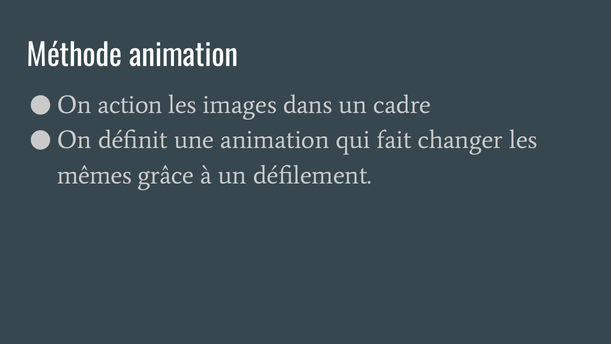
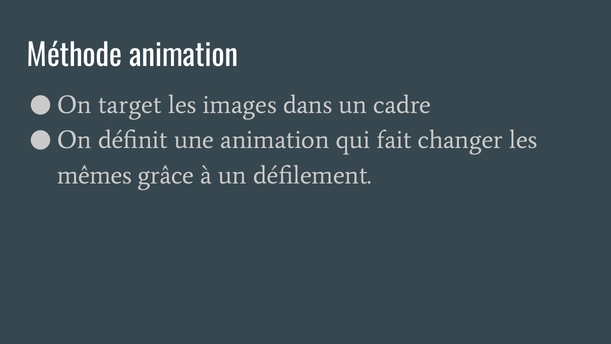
action: action -> target
